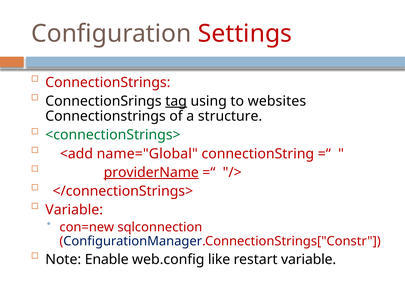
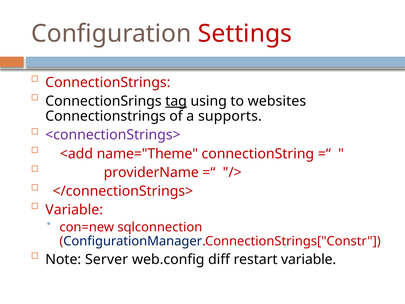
structure: structure -> supports
<connectionStrings> colour: green -> purple
name="Global: name="Global -> name="Theme
providerName underline: present -> none
Enable: Enable -> Server
like: like -> diff
